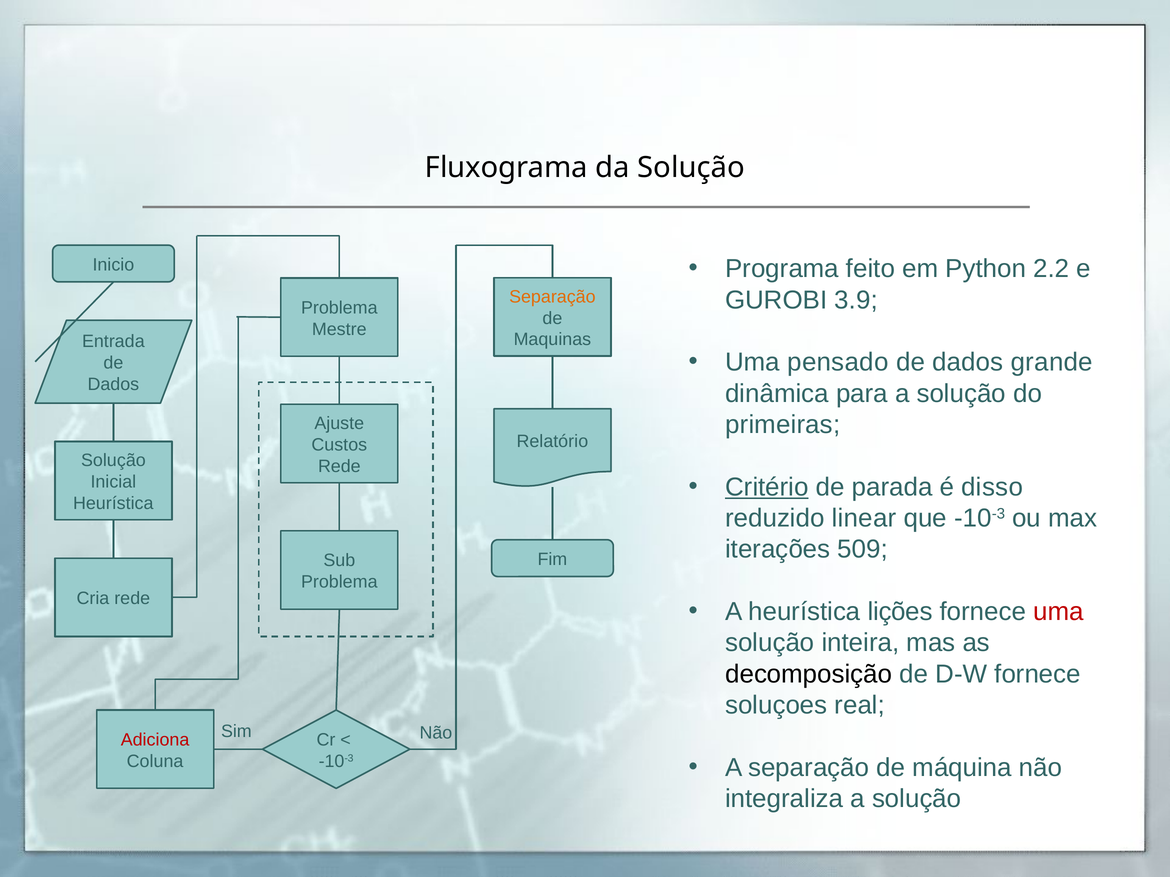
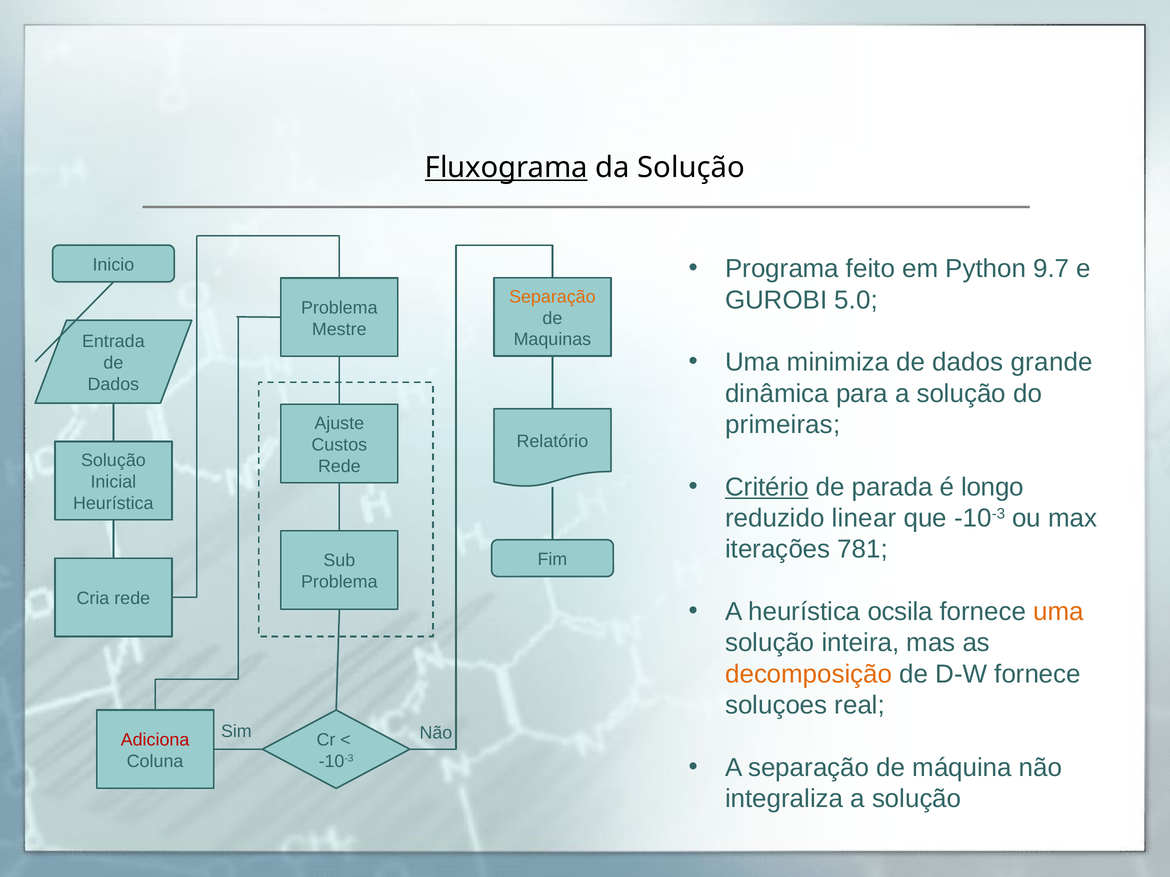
Fluxograma underline: none -> present
2.2: 2.2 -> 9.7
3.9: 3.9 -> 5.0
pensado: pensado -> minimiza
disso: disso -> longo
509: 509 -> 781
lições: lições -> ocsila
uma at (1058, 612) colour: red -> orange
decomposição colour: black -> orange
